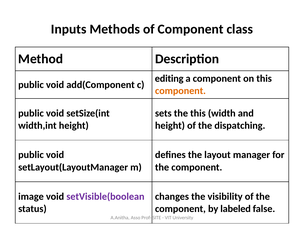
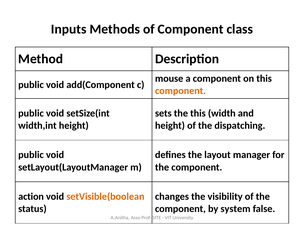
editing: editing -> mouse
image: image -> action
setVisible(boolean colour: purple -> orange
labeled: labeled -> system
